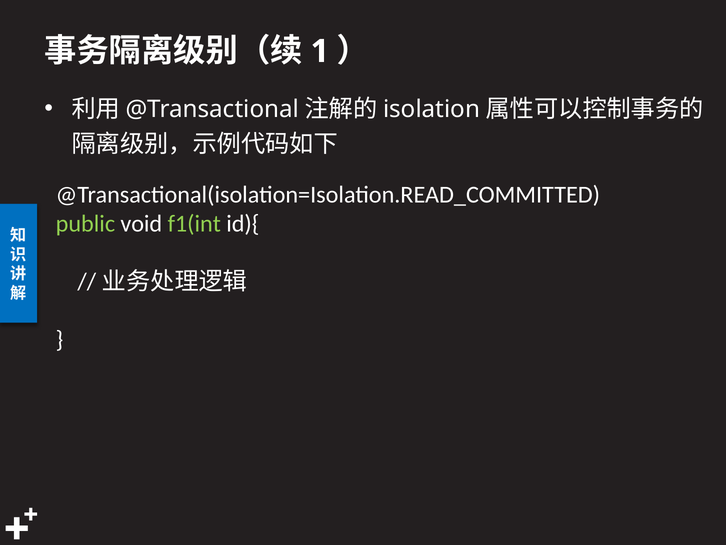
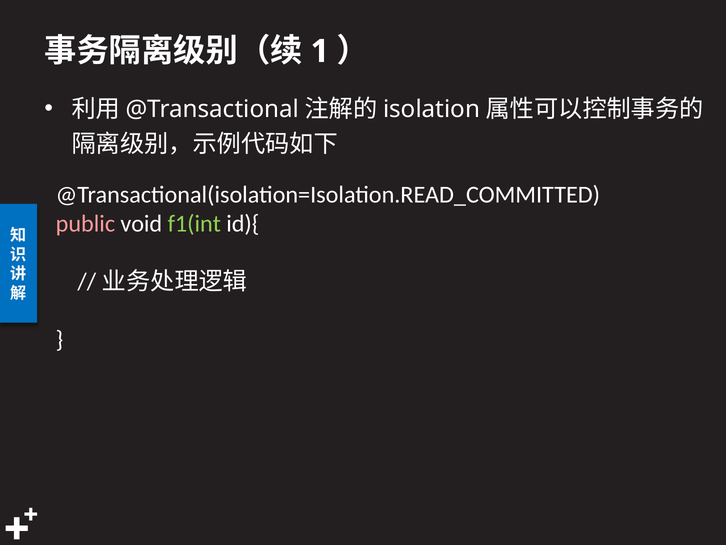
public colour: light green -> pink
